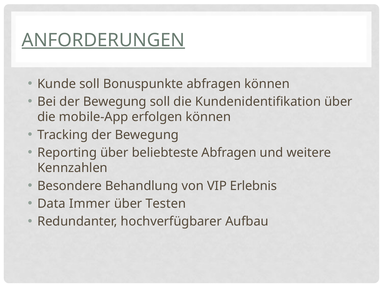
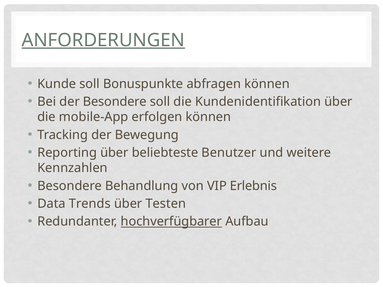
Bei der Bewegung: Bewegung -> Besondere
beliebteste Abfragen: Abfragen -> Benutzer
Immer: Immer -> Trends
hochverfügbarer underline: none -> present
